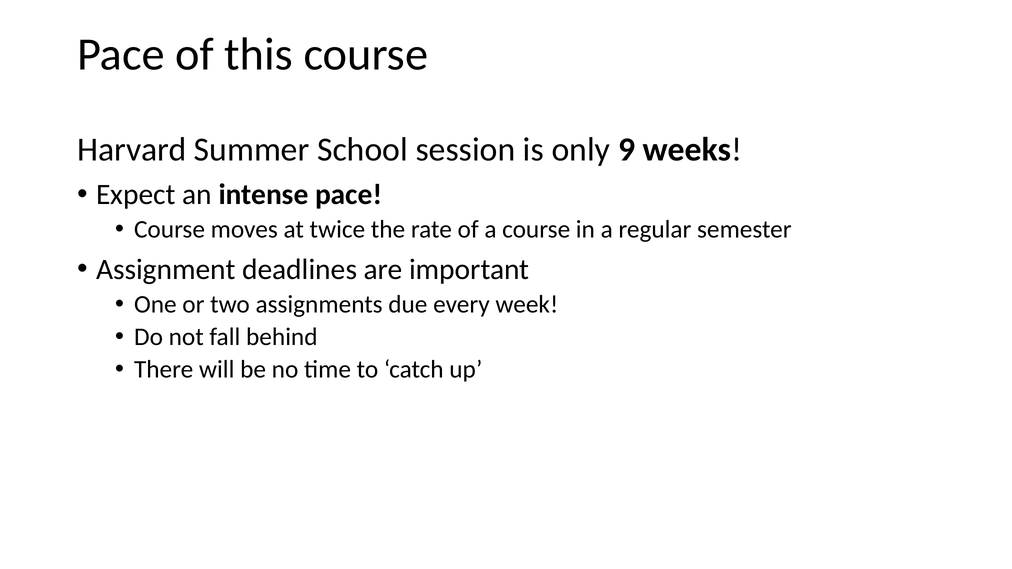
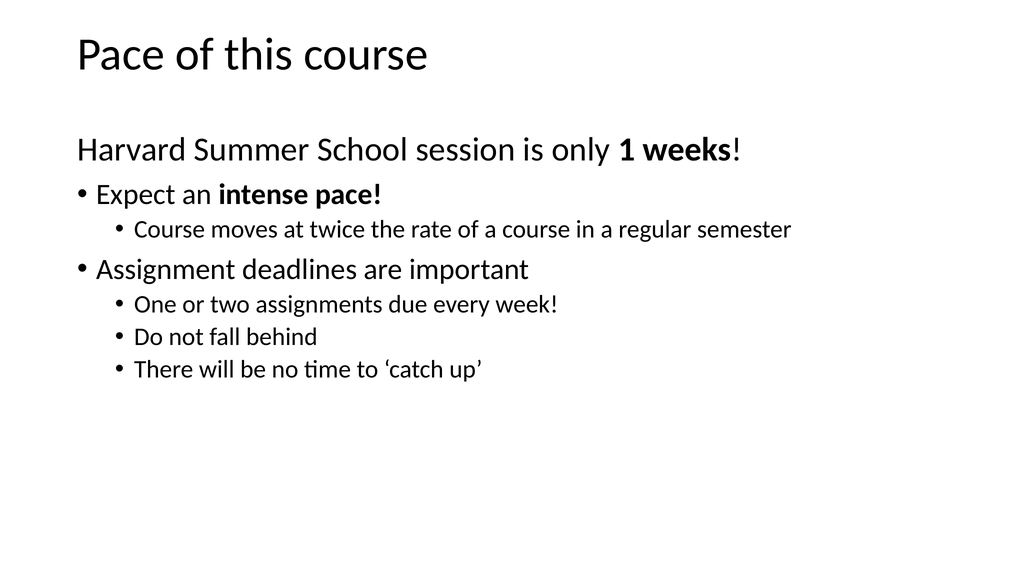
9: 9 -> 1
